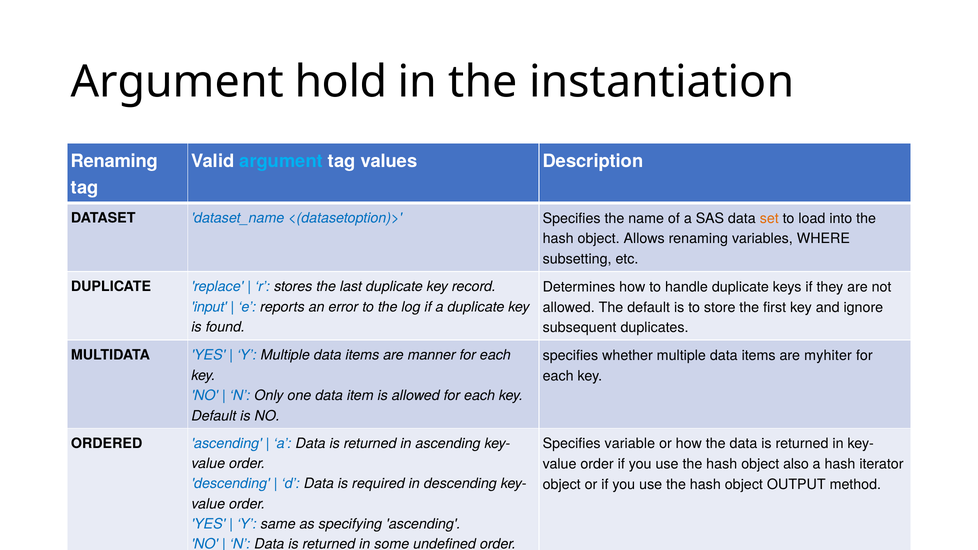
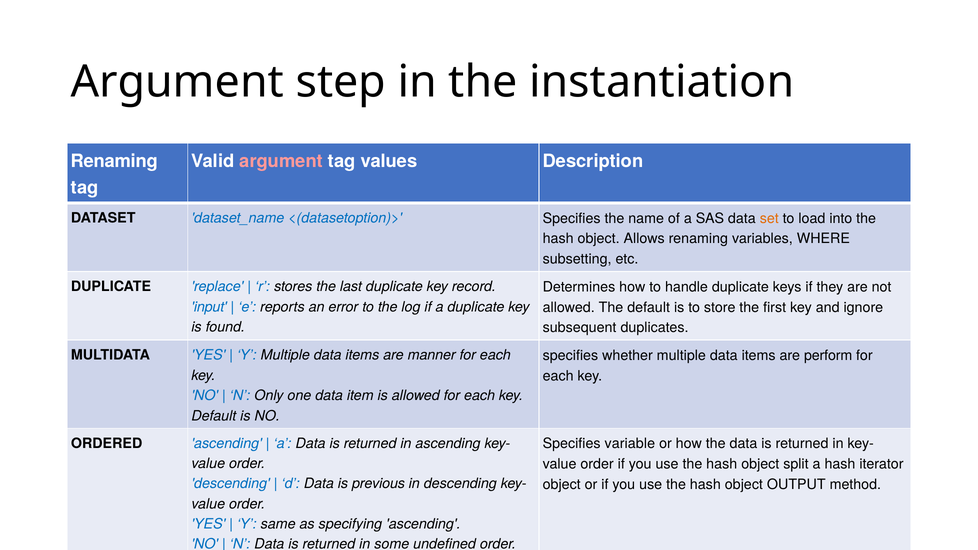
hold: hold -> step
argument at (281, 161) colour: light blue -> pink
myhiter: myhiter -> perform
also: also -> split
required: required -> previous
